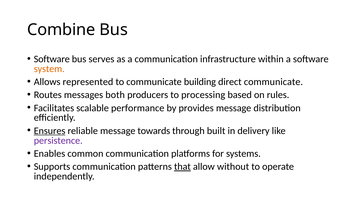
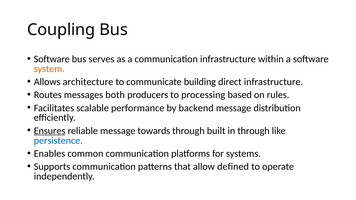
Combine: Combine -> Coupling
represented: represented -> architecture
direct communicate: communicate -> infrastructure
provides: provides -> backend
in delivery: delivery -> through
persistence colour: purple -> blue
that underline: present -> none
without: without -> defined
